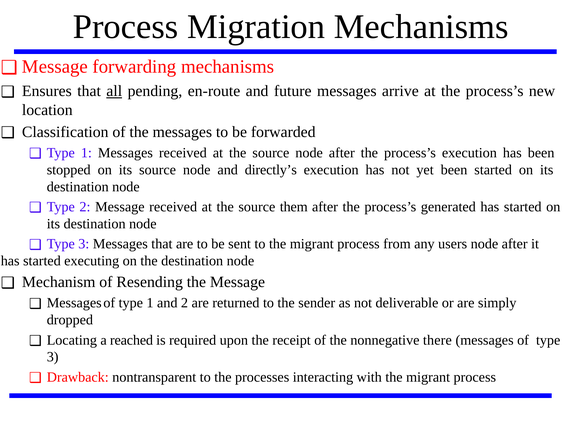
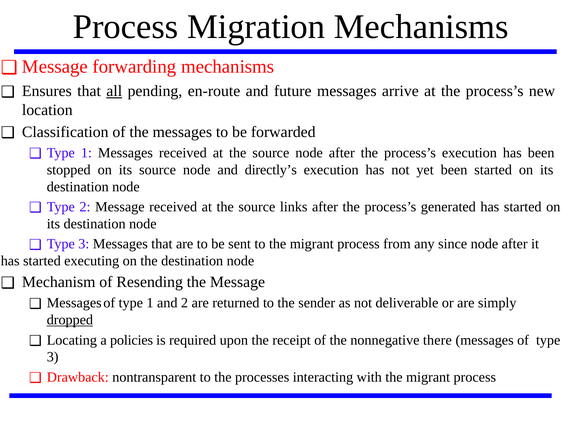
them: them -> links
users: users -> since
dropped underline: none -> present
reached: reached -> policies
